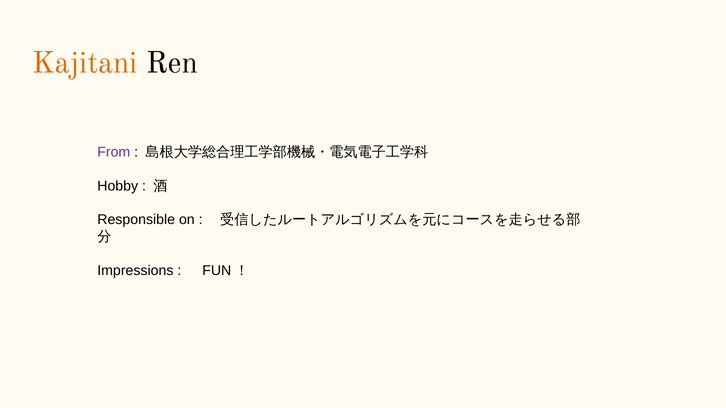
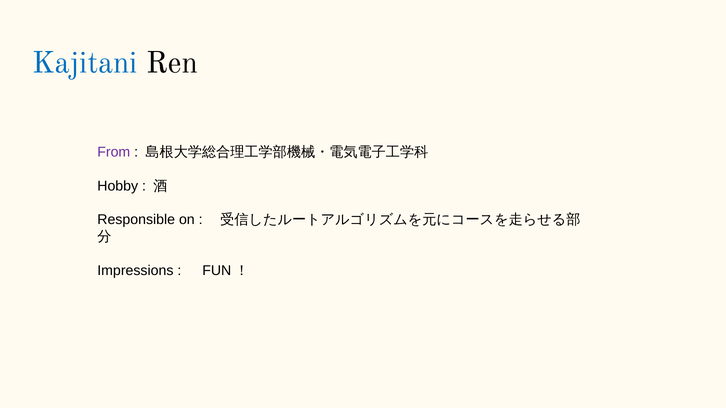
Kajitani colour: orange -> blue
